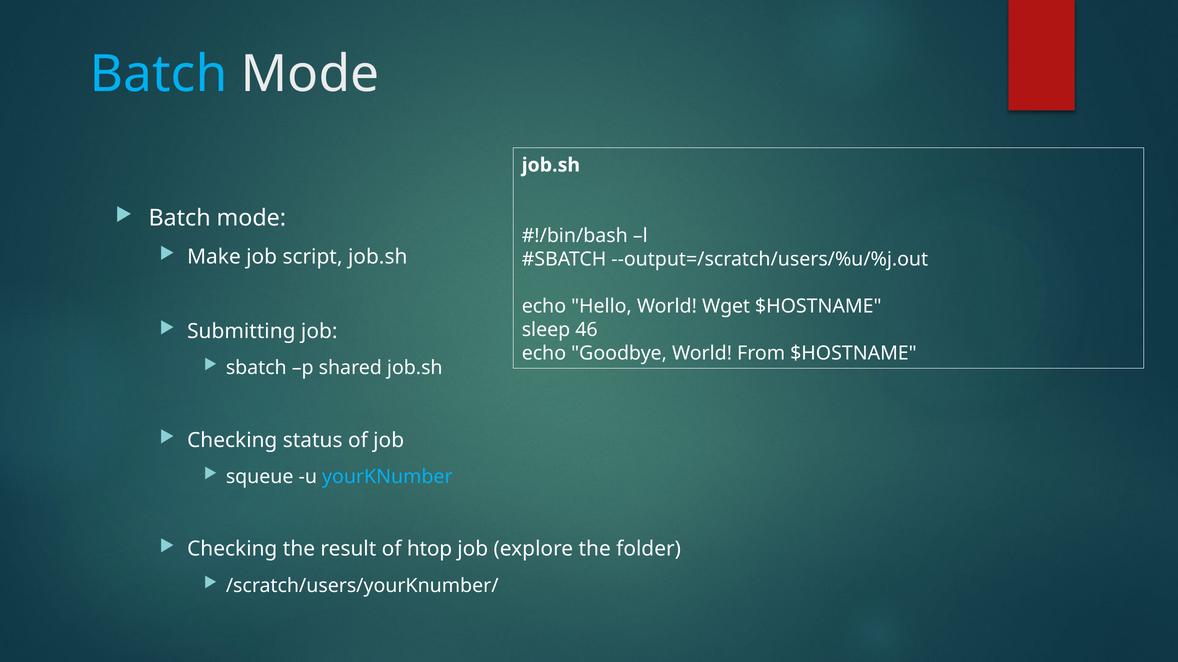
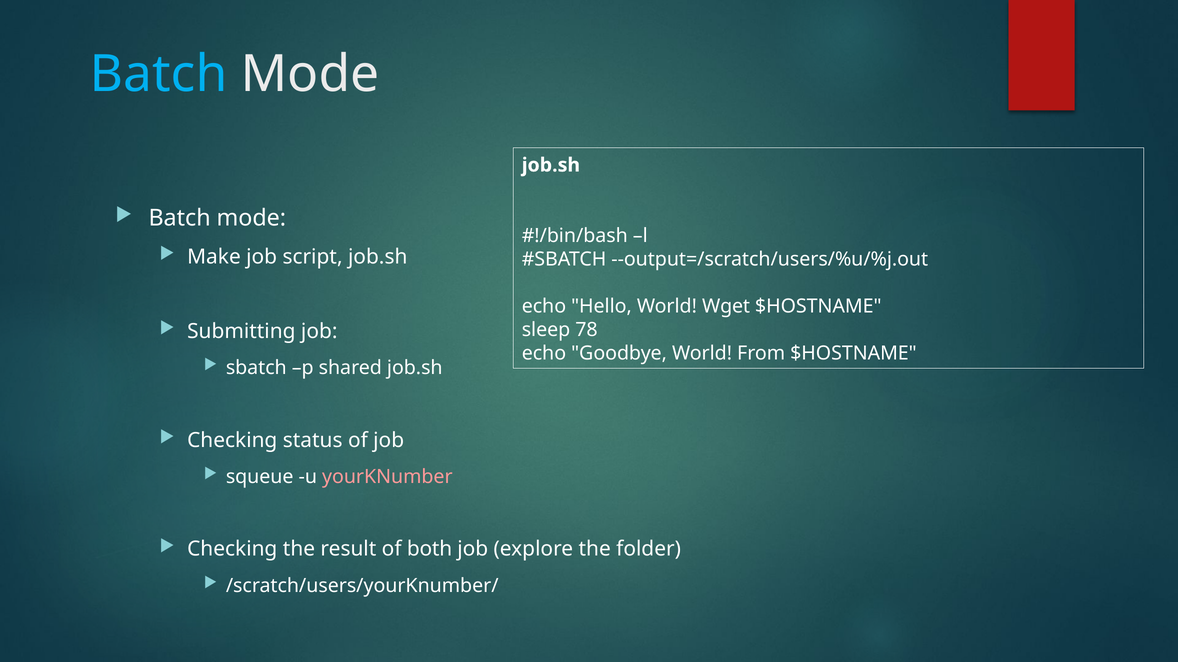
46: 46 -> 78
yourKNumber colour: light blue -> pink
htop: htop -> both
